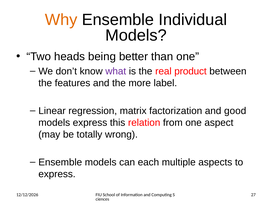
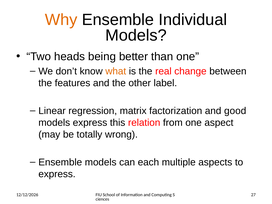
what colour: purple -> orange
product: product -> change
more: more -> other
